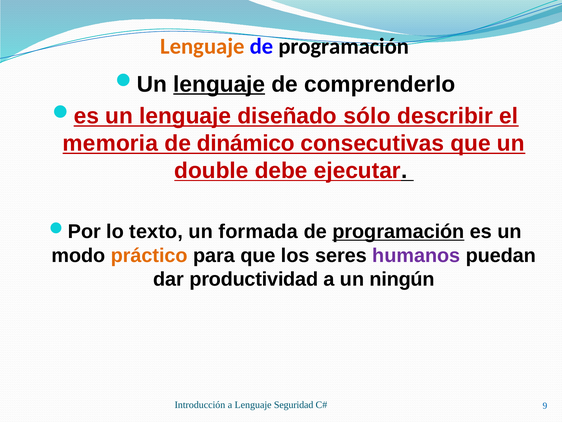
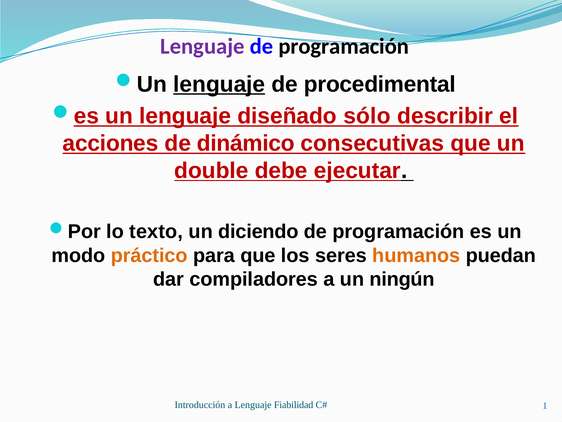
Lenguaje at (202, 46) colour: orange -> purple
comprenderlo: comprenderlo -> procedimental
memoria: memoria -> acciones
formada: formada -> diciendo
programación at (398, 231) underline: present -> none
humanos colour: purple -> orange
productividad: productividad -> compiladores
Seguridad: Seguridad -> Fiabilidad
9: 9 -> 1
